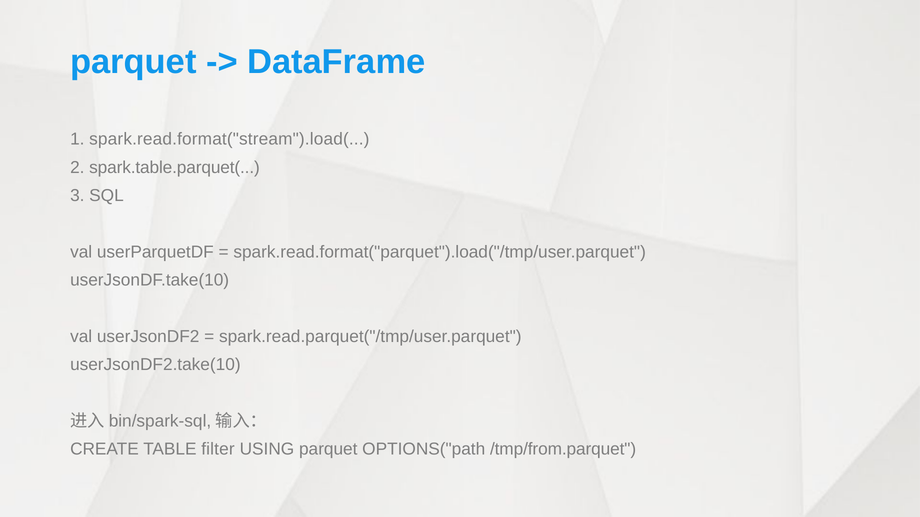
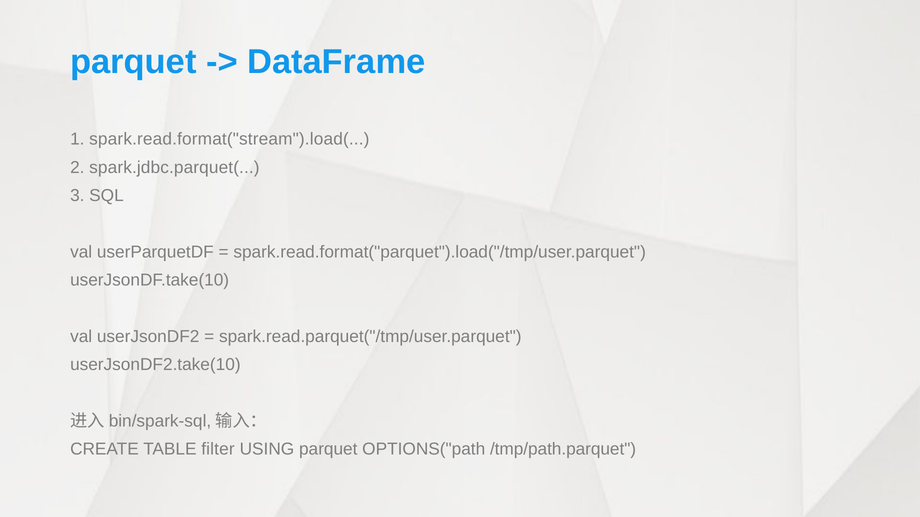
spark.table.parquet(: spark.table.parquet( -> spark.jdbc.parquet(
/tmp/from.parquet: /tmp/from.parquet -> /tmp/path.parquet
